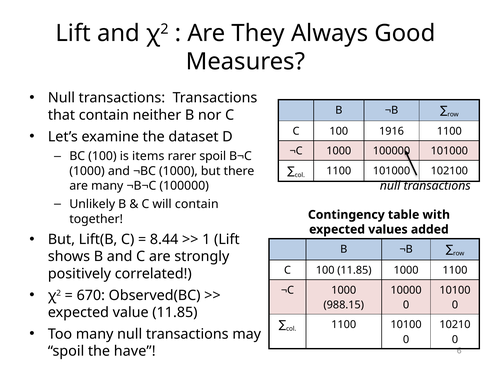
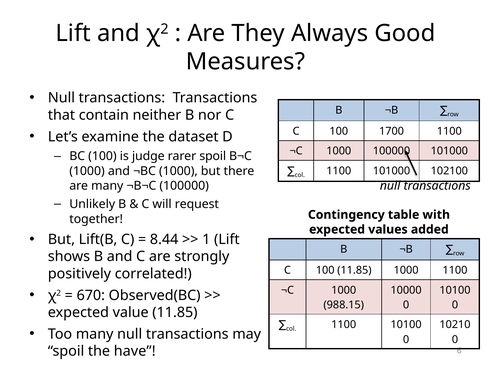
1916: 1916 -> 1700
items: items -> judge
will contain: contain -> request
